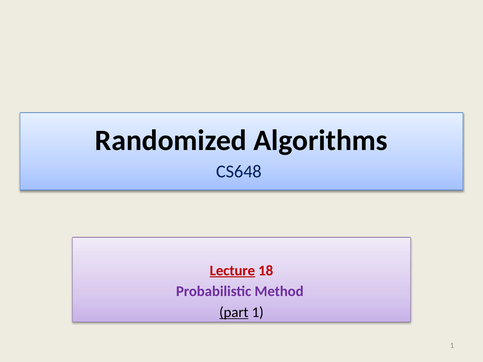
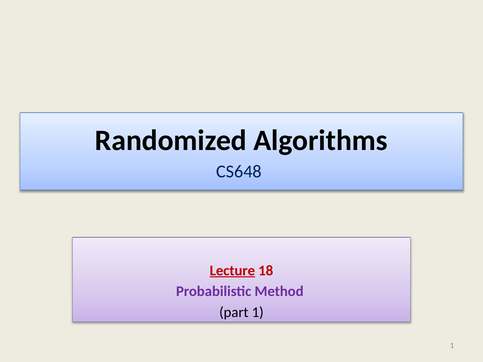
part underline: present -> none
